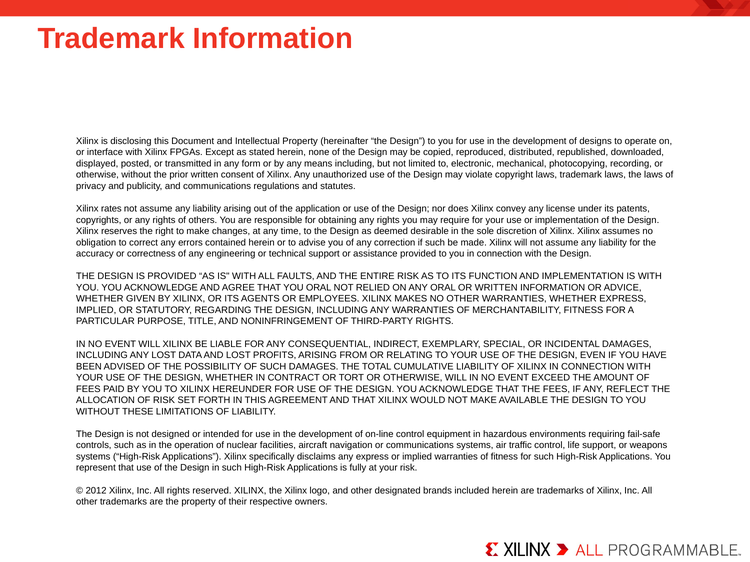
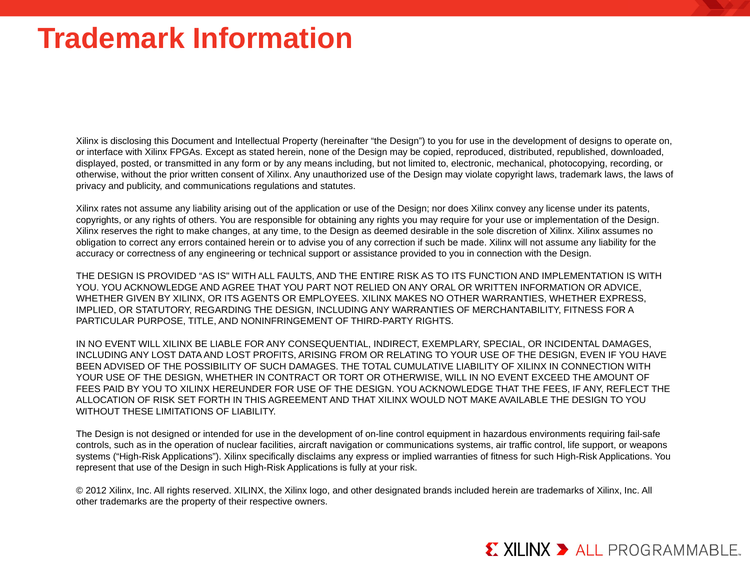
YOU ORAL: ORAL -> PART
